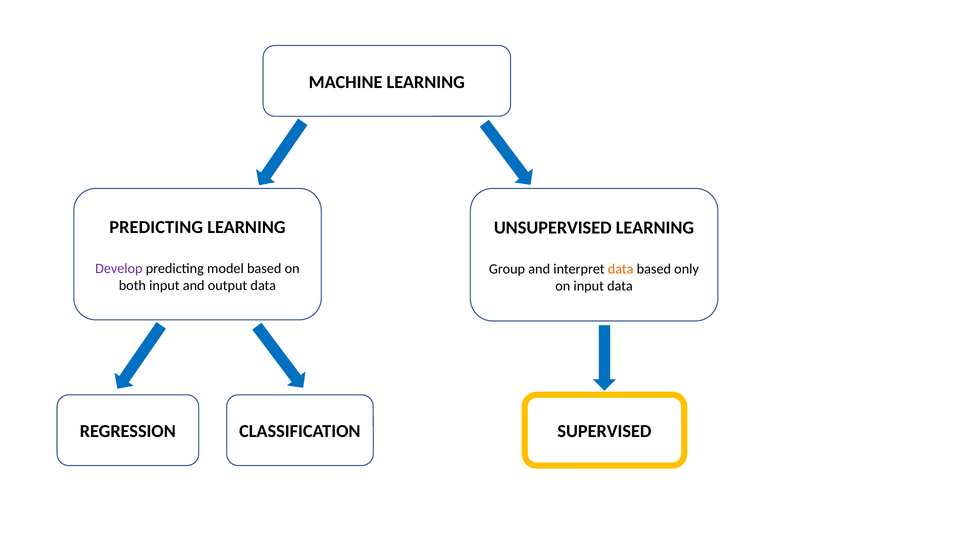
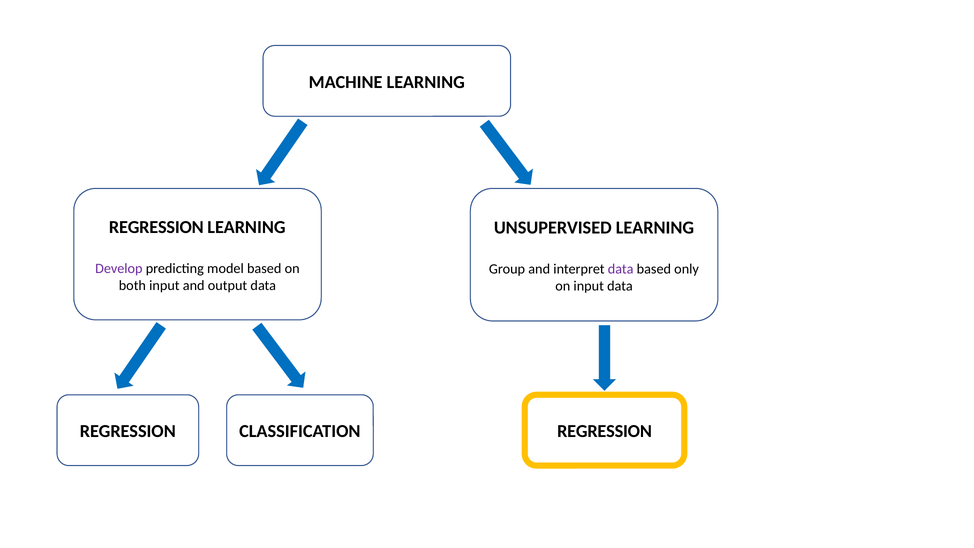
PREDICTING at (156, 227): PREDICTING -> REGRESSION
data at (621, 269) colour: orange -> purple
REGRESSION SUPERVISED: SUPERVISED -> REGRESSION
